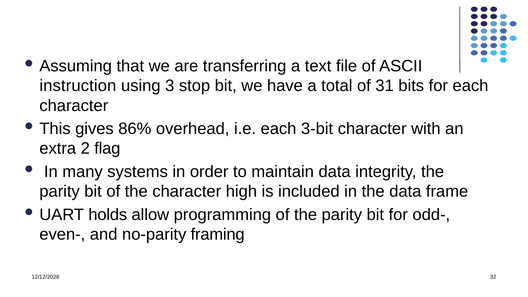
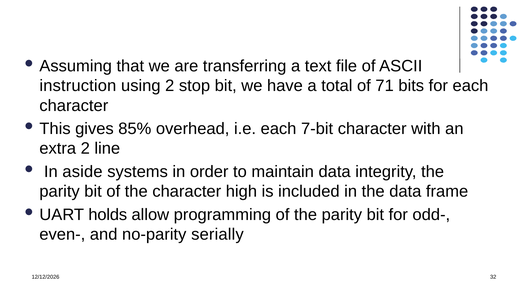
using 3: 3 -> 2
31: 31 -> 71
86%: 86% -> 85%
3-bit: 3-bit -> 7-bit
flag: flag -> line
many: many -> aside
framing: framing -> serially
